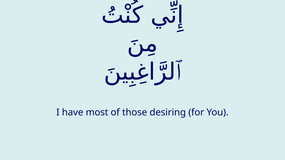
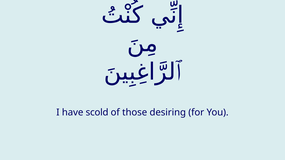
most: most -> scold
